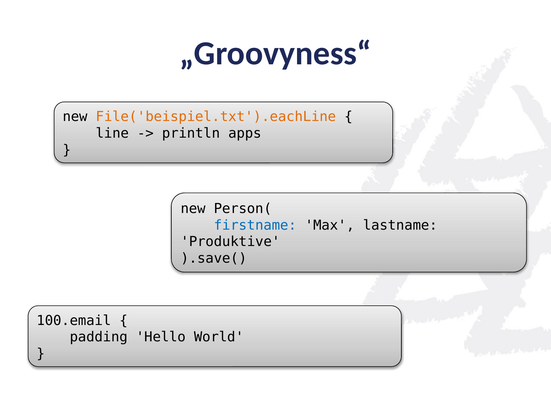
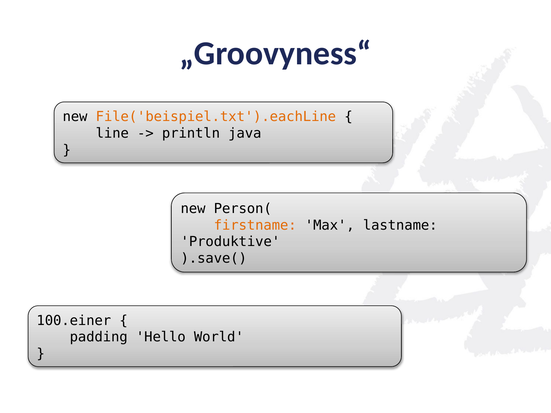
apps: apps -> java
firstname colour: blue -> orange
100.email: 100.email -> 100.einer
